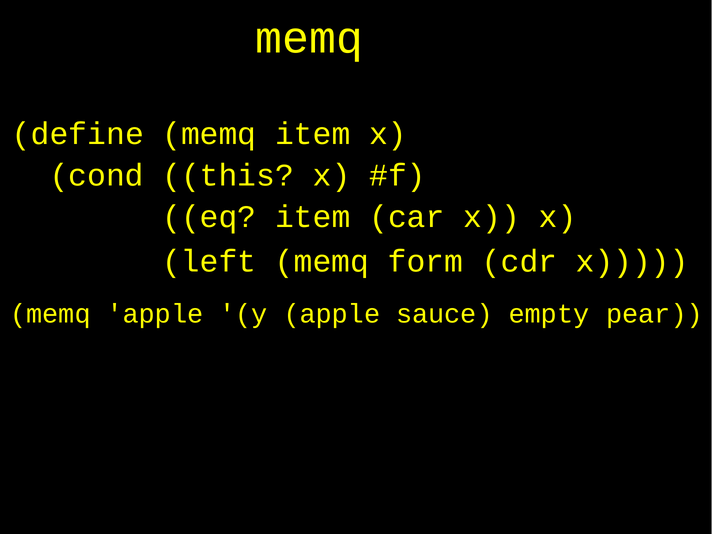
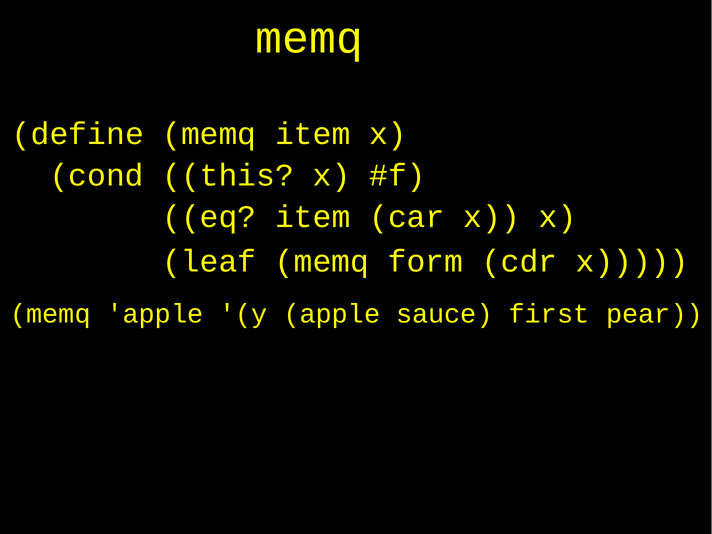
left: left -> leaf
empty: empty -> first
